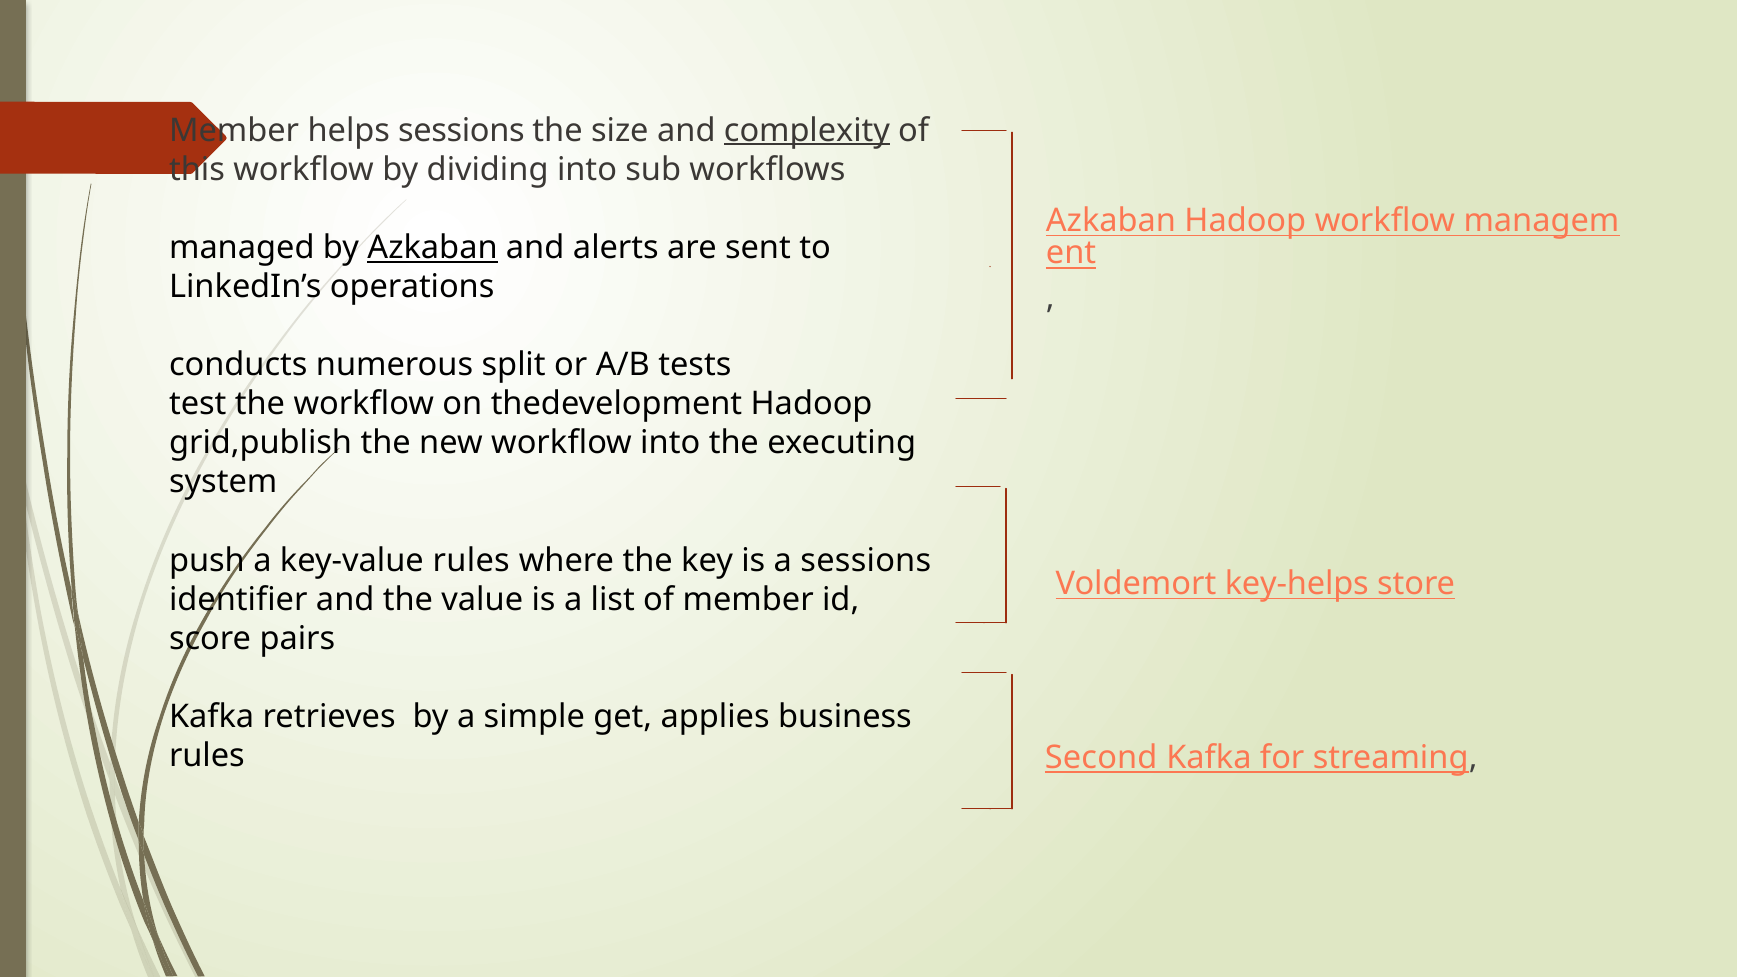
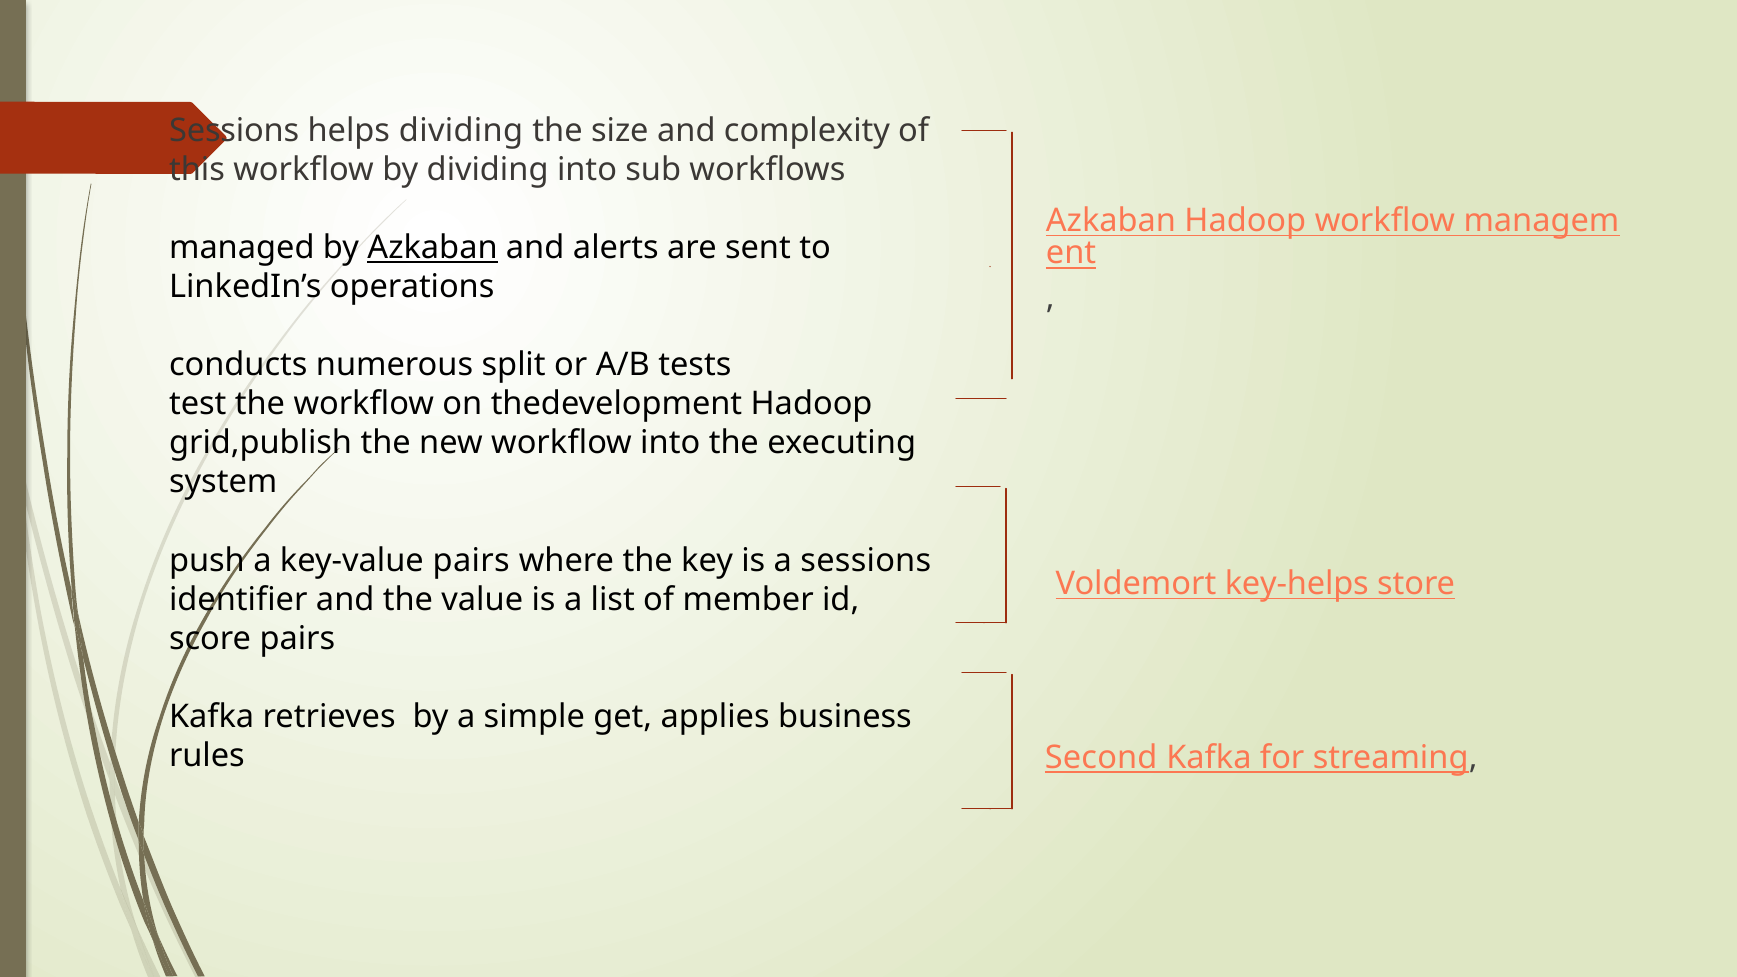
Member at (234, 130): Member -> Sessions
helps sessions: sessions -> dividing
complexity underline: present -> none
key-value rules: rules -> pairs
